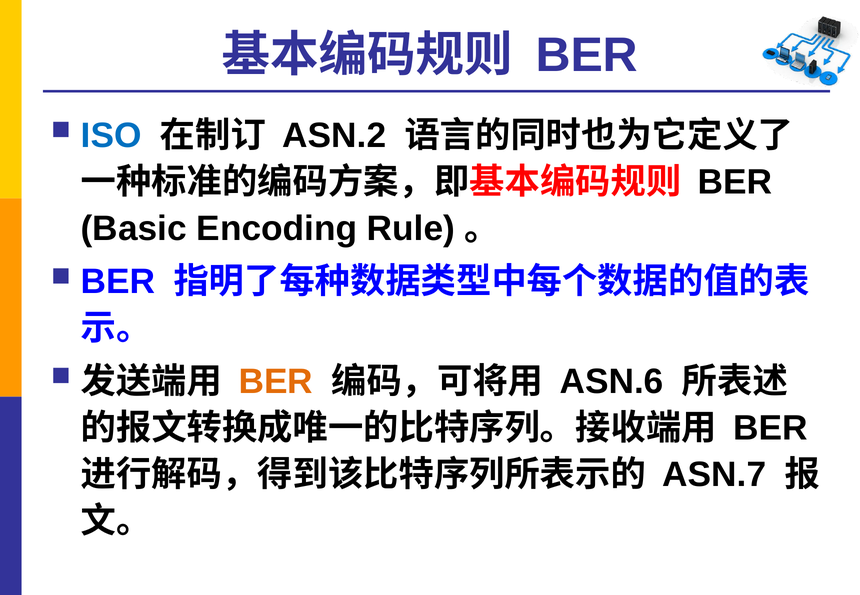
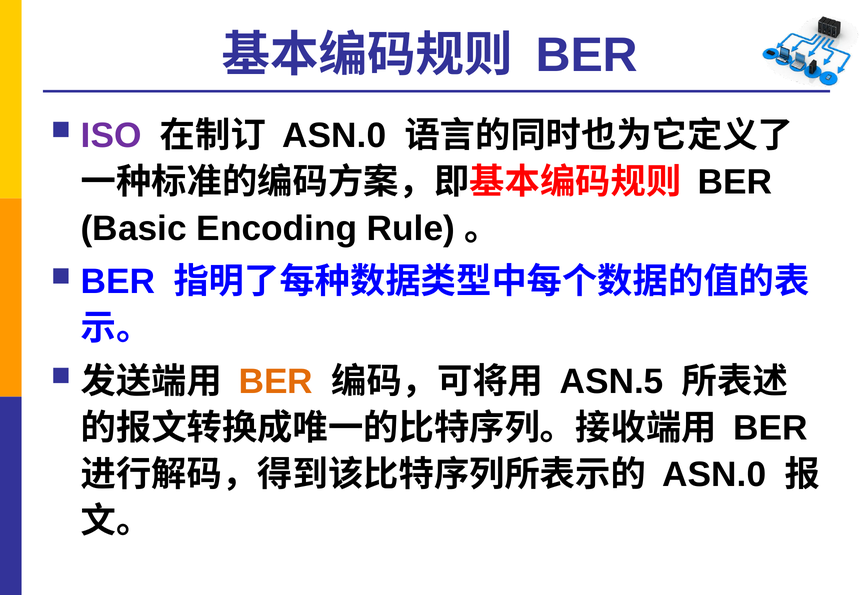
ISO colour: blue -> purple
ASN.2 at (334, 136): ASN.2 -> ASN.0
ASN.6: ASN.6 -> ASN.5
ASN.7 at (714, 475): ASN.7 -> ASN.0
